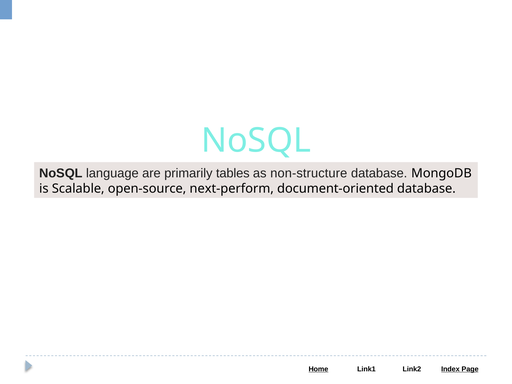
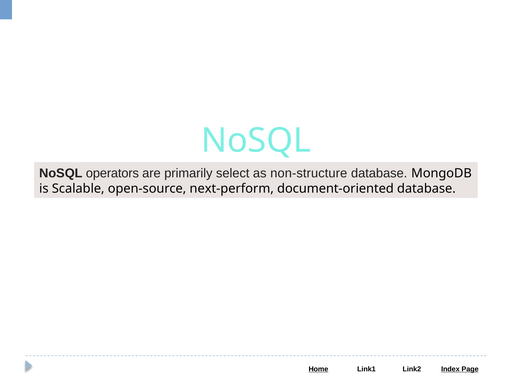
language: language -> operators
tables: tables -> select
